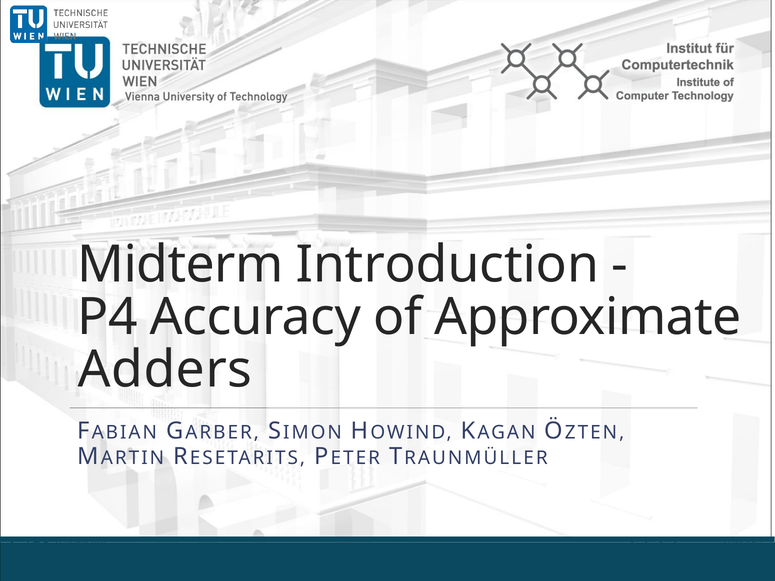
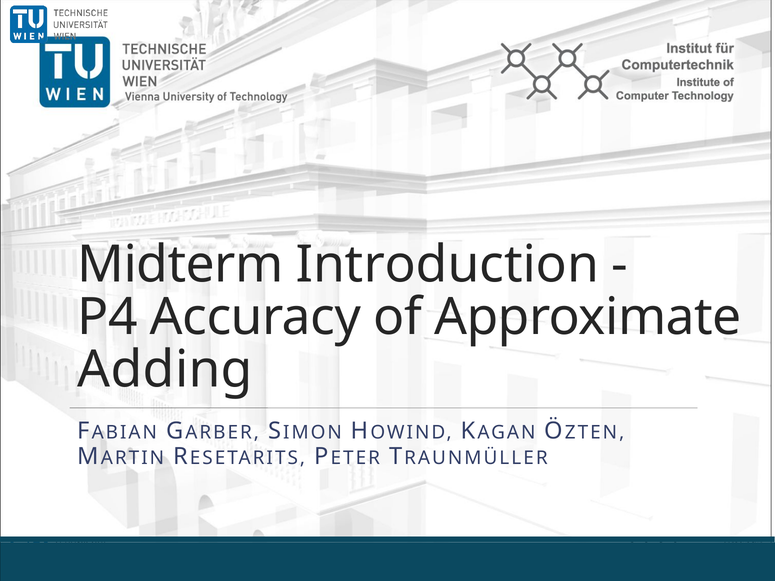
Adders: Adders -> Adding
